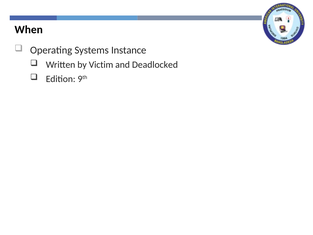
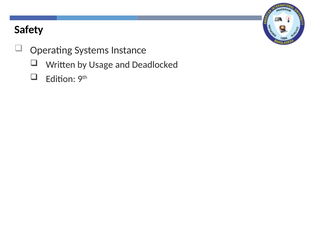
When: When -> Safety
Victim: Victim -> Usage
